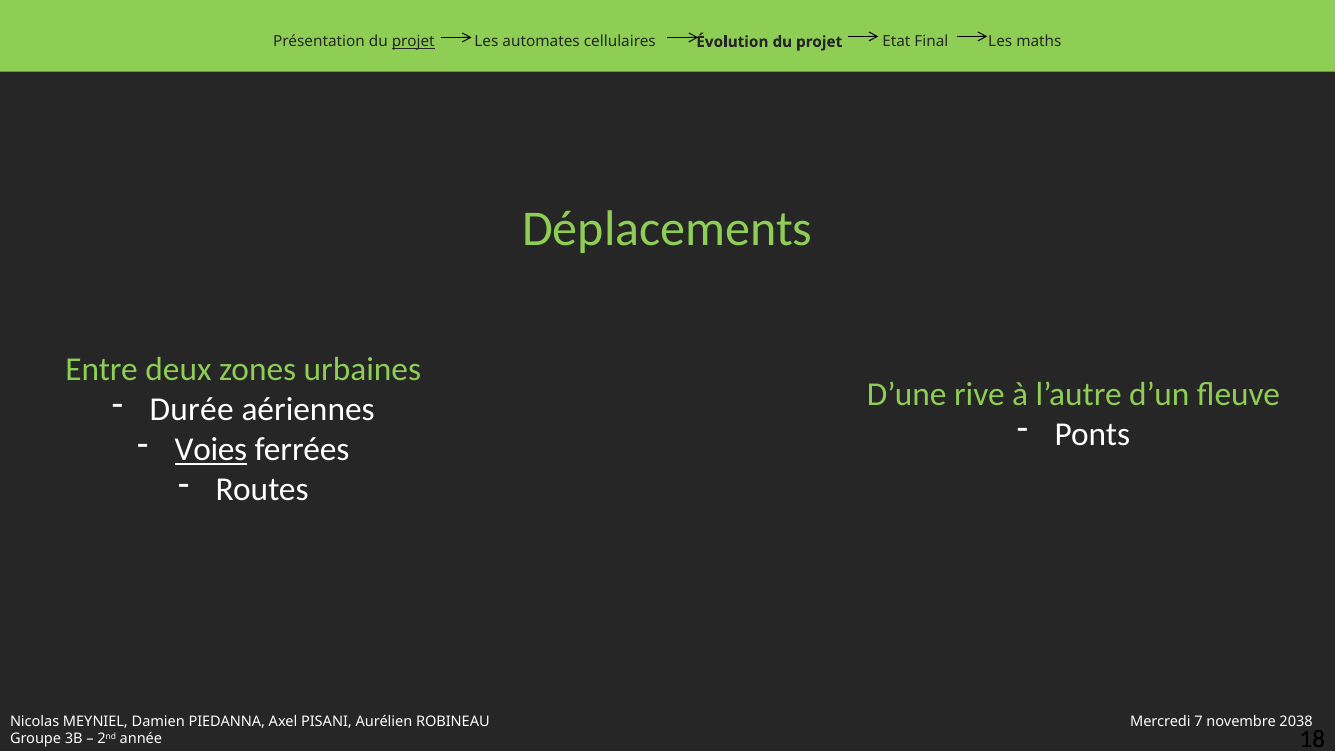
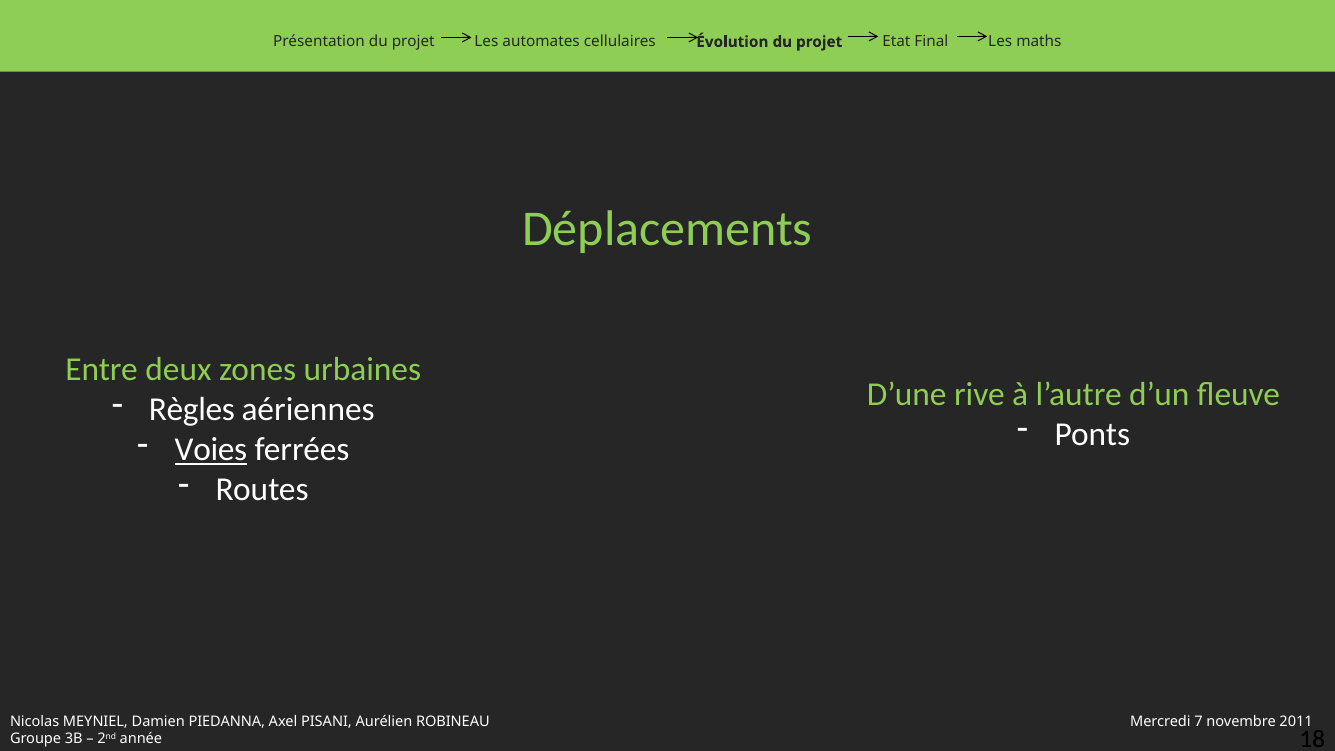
projet at (413, 42) underline: present -> none
Durée: Durée -> Règles
2038: 2038 -> 2011
